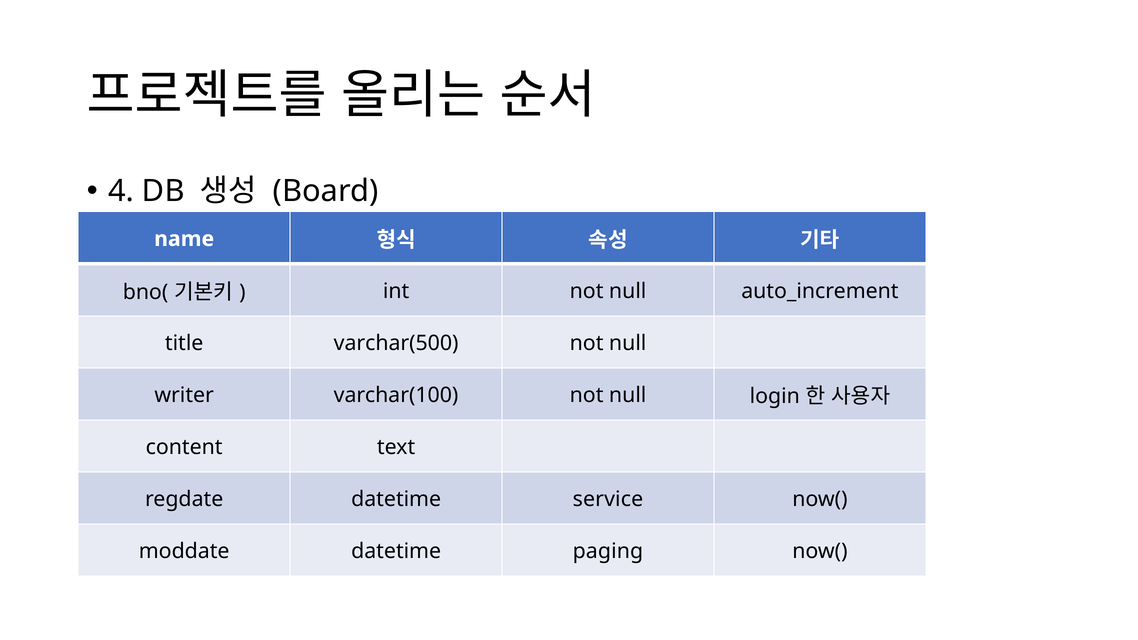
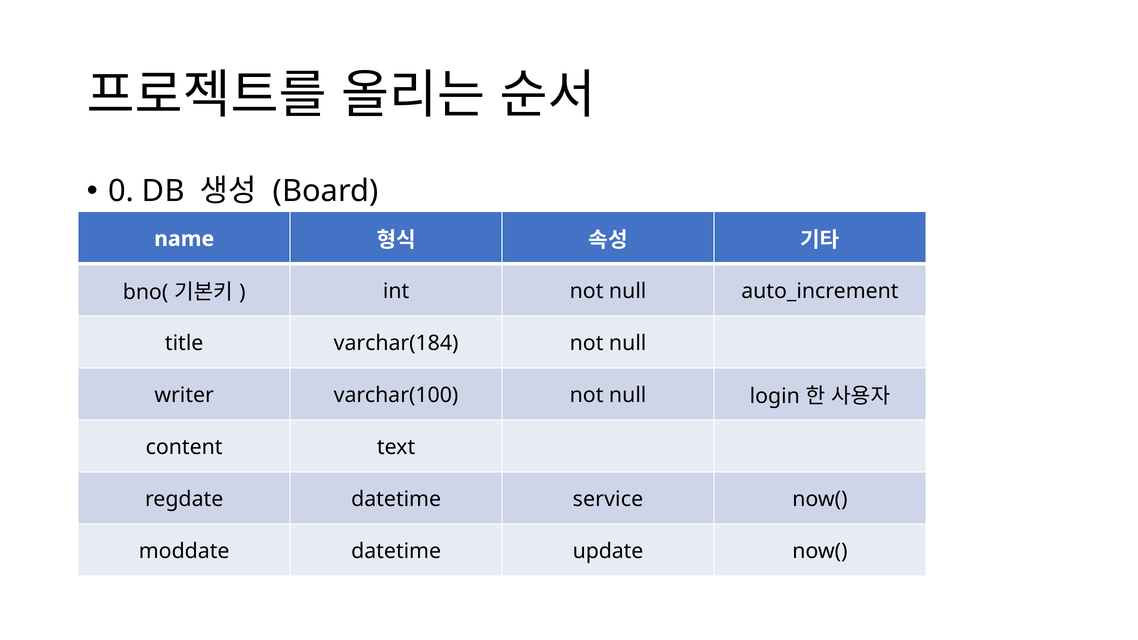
4: 4 -> 0
varchar(500: varchar(500 -> varchar(184
paging: paging -> update
